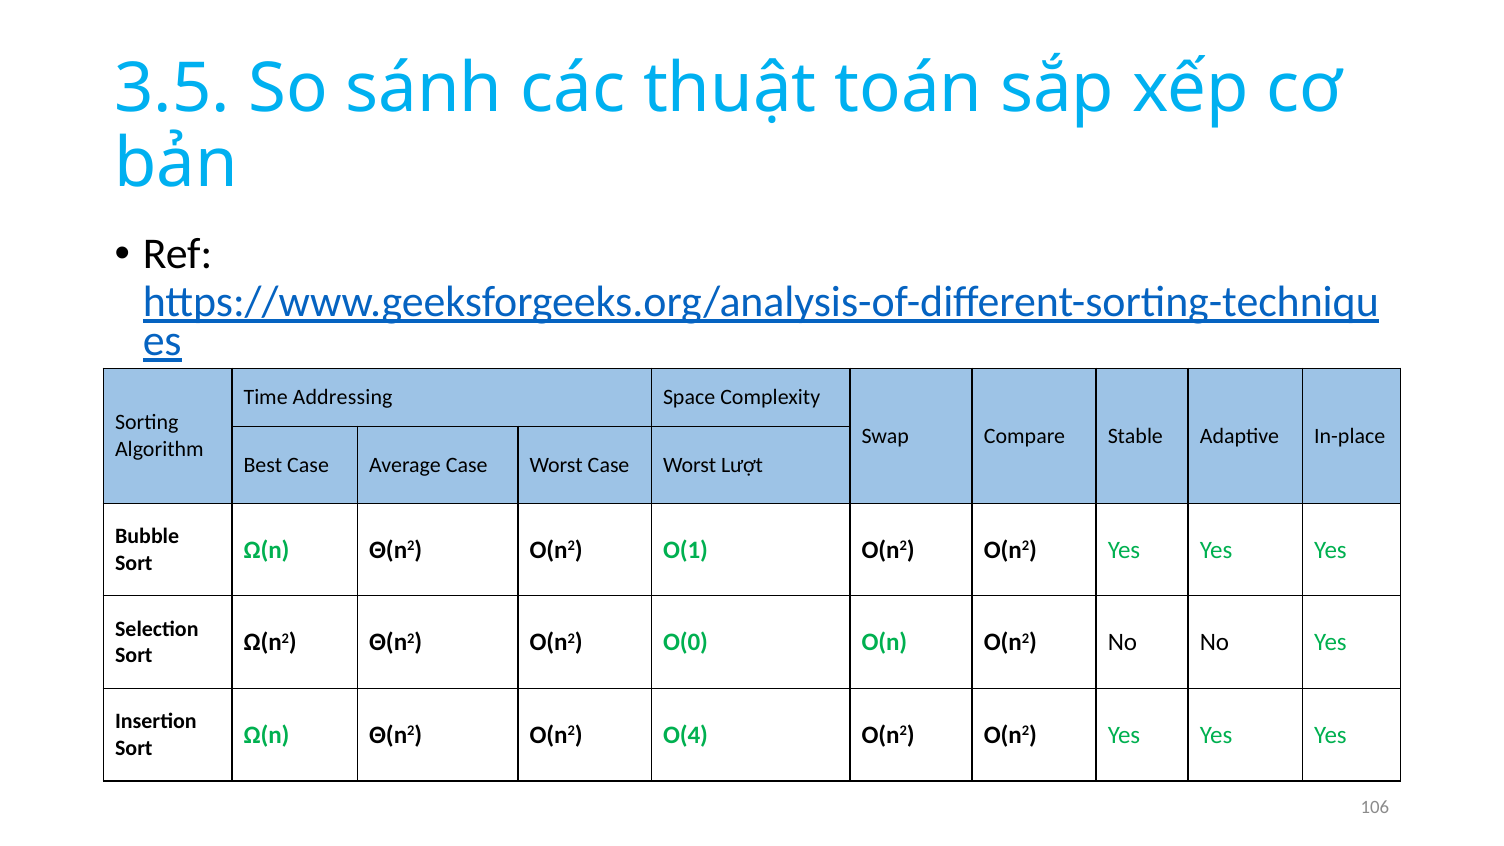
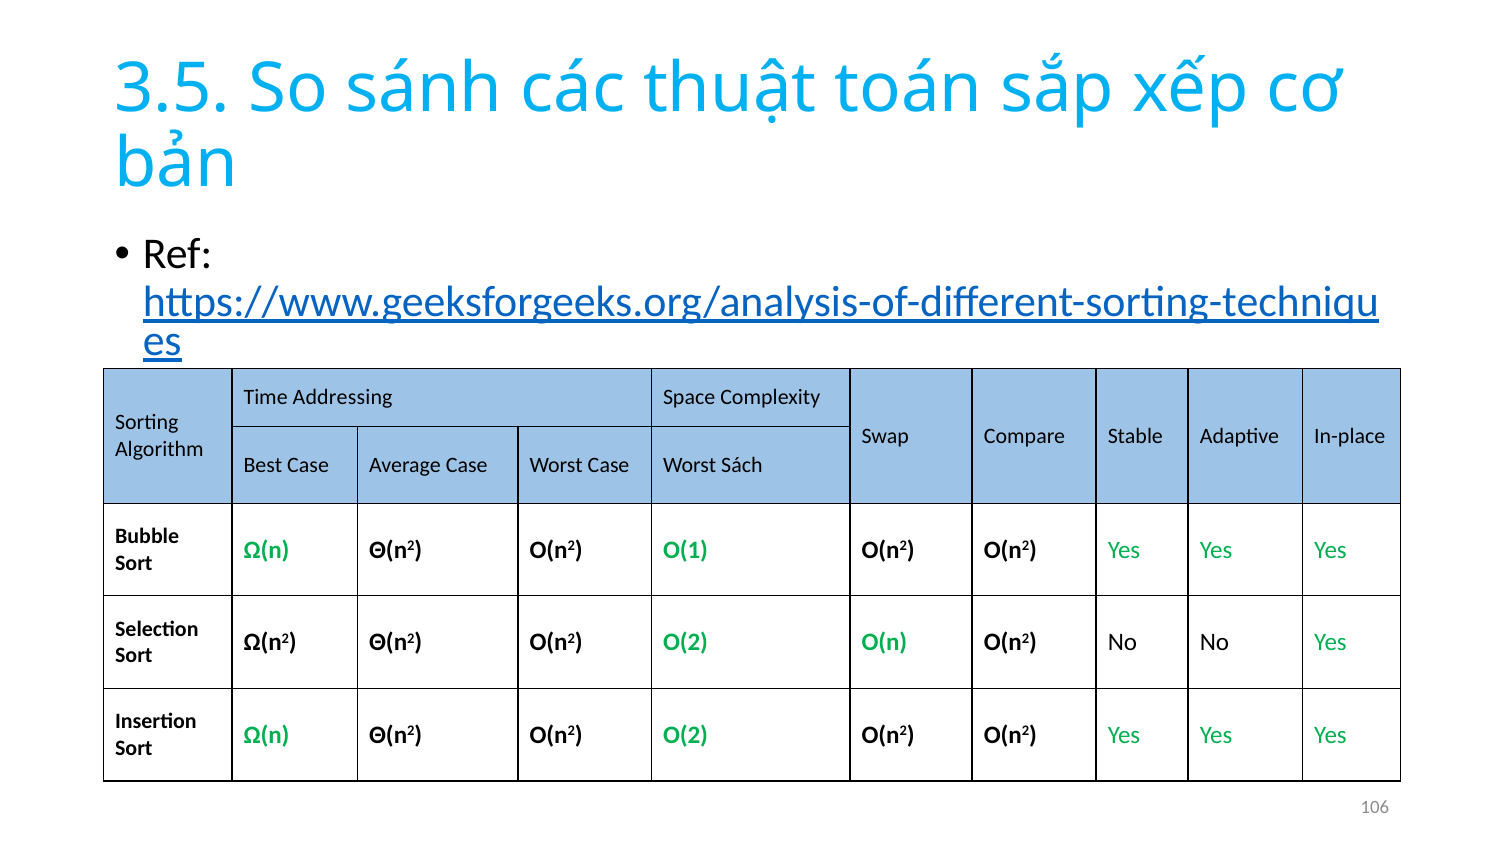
Lượt: Lượt -> Sách
Ω(n2 Θ(n2 O(n2 O(0: O(0 -> O(2
Ω(n Θ(n2 O(n2 O(4: O(4 -> O(2
